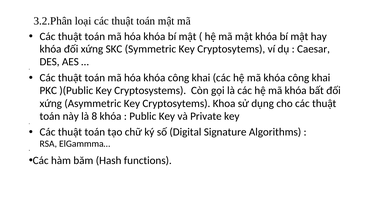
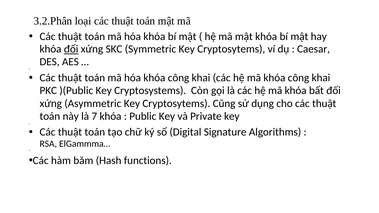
đối at (71, 49) underline: none -> present
Khoa: Khoa -> Cũng
8: 8 -> 7
